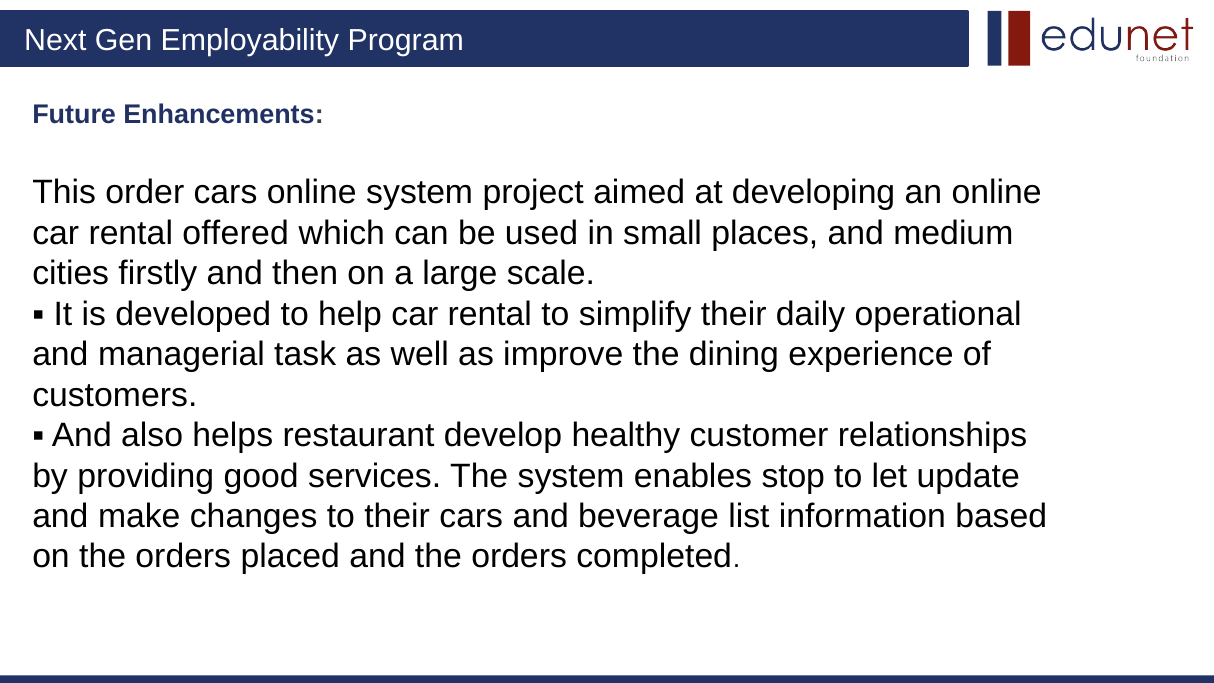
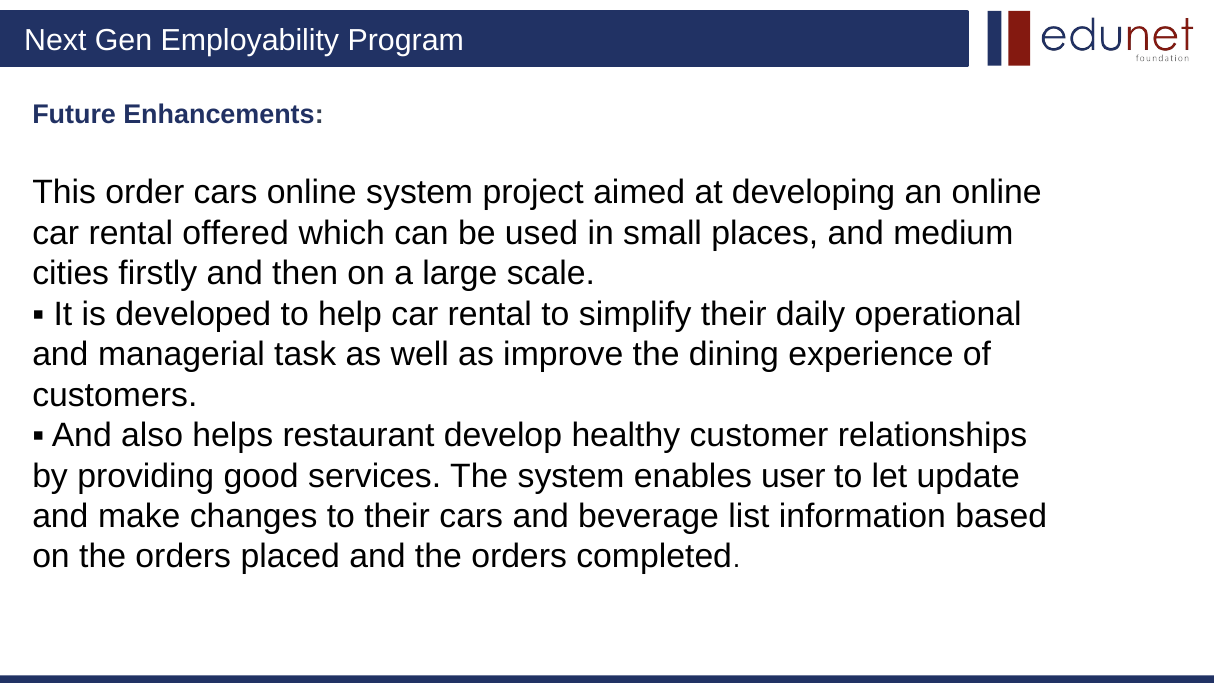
stop: stop -> user
